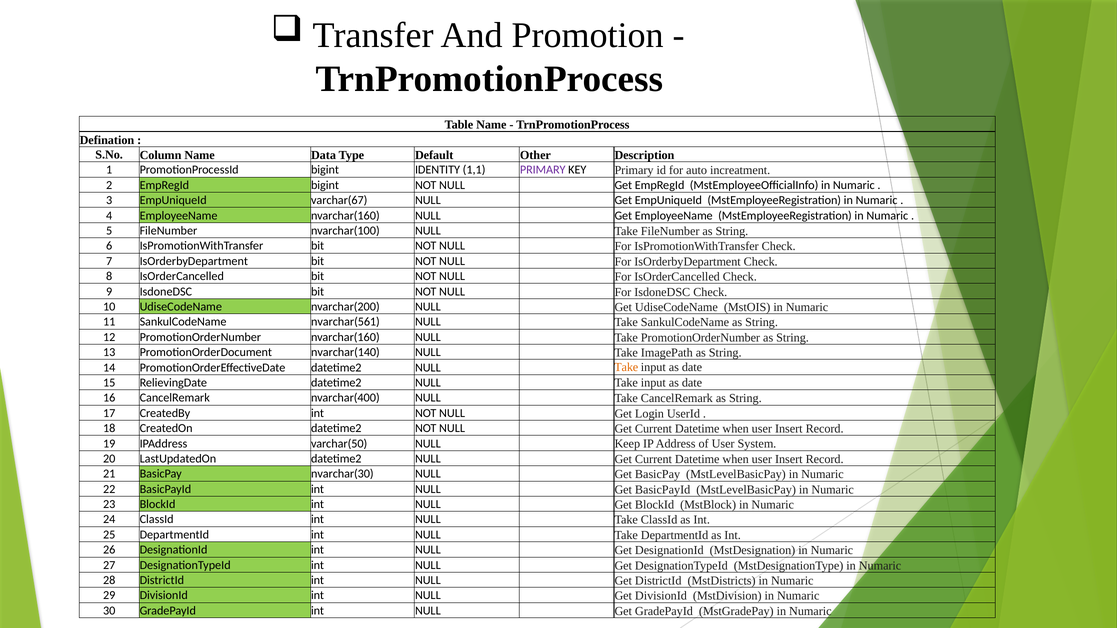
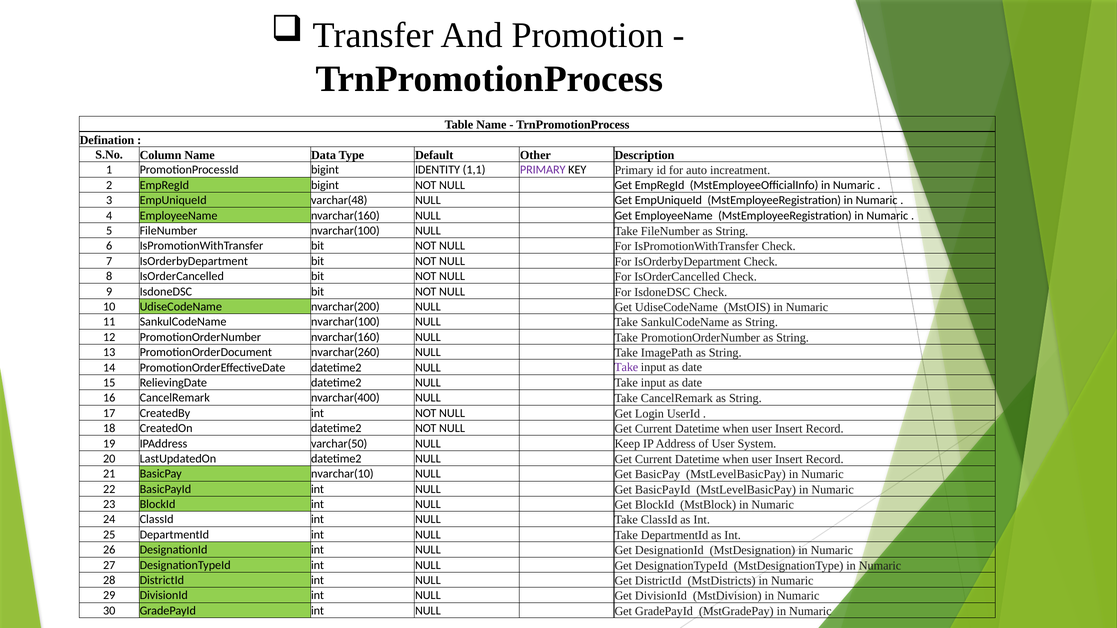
varchar(67: varchar(67 -> varchar(48
SankulCodeName nvarchar(561: nvarchar(561 -> nvarchar(100
nvarchar(140: nvarchar(140 -> nvarchar(260
Take at (626, 368) colour: orange -> purple
nvarchar(30: nvarchar(30 -> nvarchar(10
